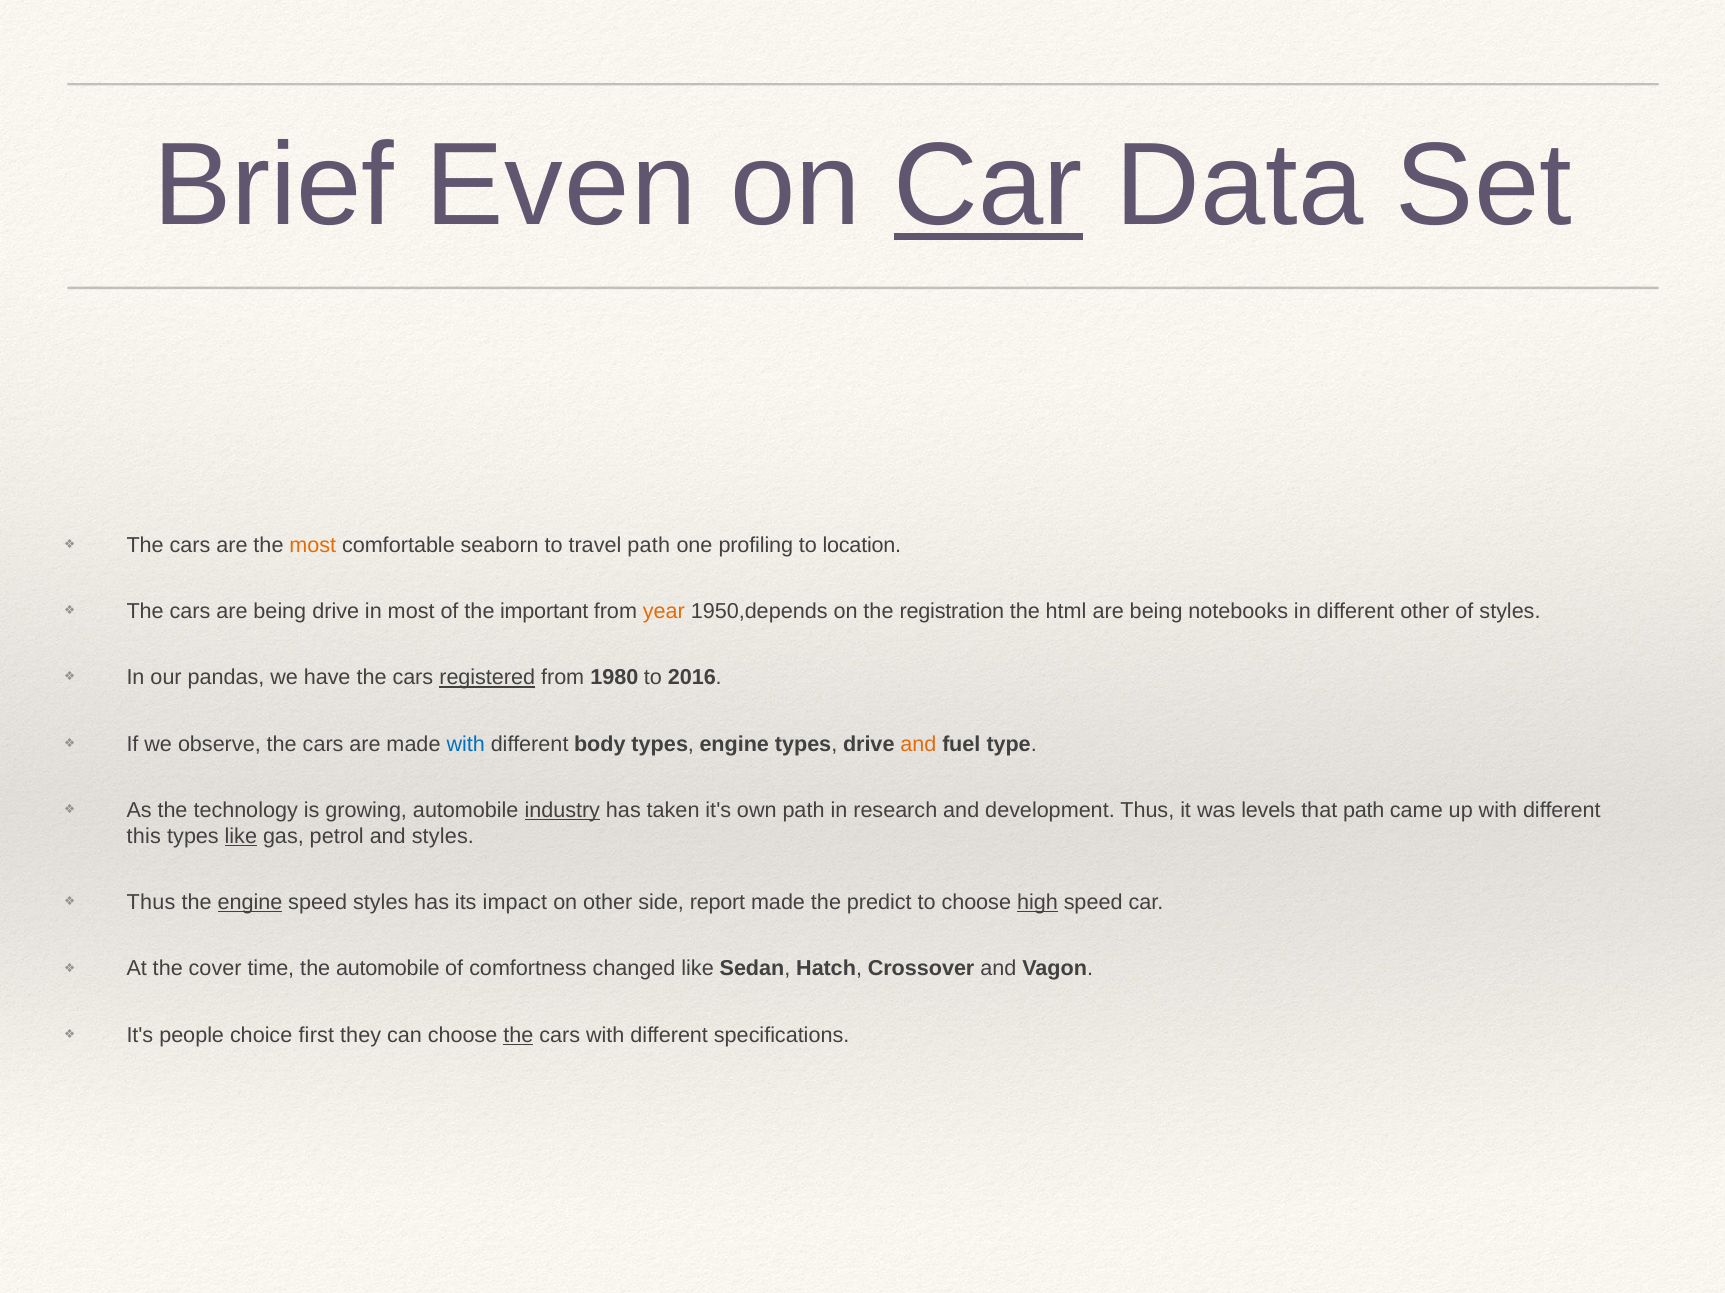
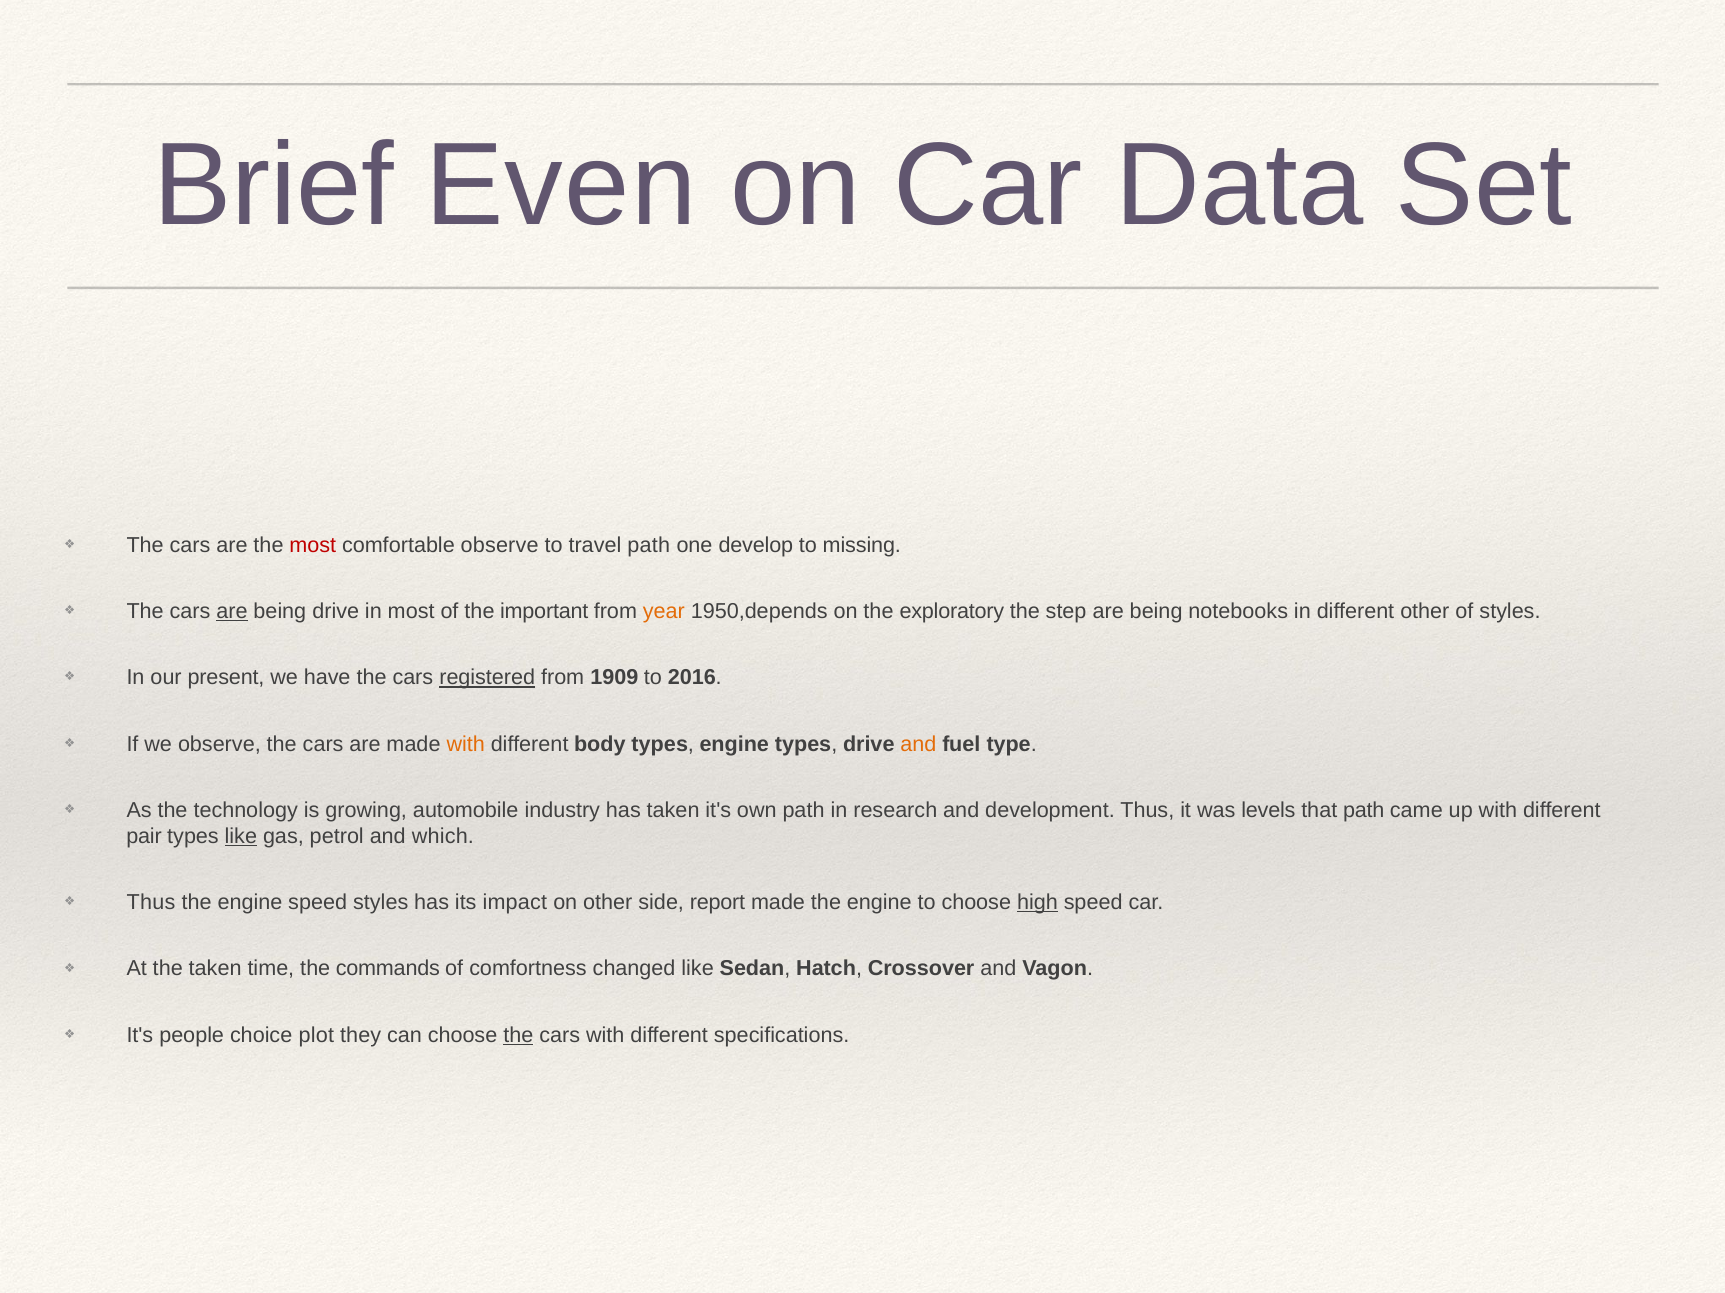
Car at (988, 186) underline: present -> none
most at (313, 545) colour: orange -> red
comfortable seaborn: seaborn -> observe
profiling: profiling -> develop
location: location -> missing
are at (232, 612) underline: none -> present
registration: registration -> exploratory
html: html -> step
pandas: pandas -> present
1980: 1980 -> 1909
with at (466, 744) colour: blue -> orange
industry underline: present -> none
this: this -> pair
and styles: styles -> which
engine at (250, 903) underline: present -> none
made the predict: predict -> engine
the cover: cover -> taken
the automobile: automobile -> commands
first: first -> plot
